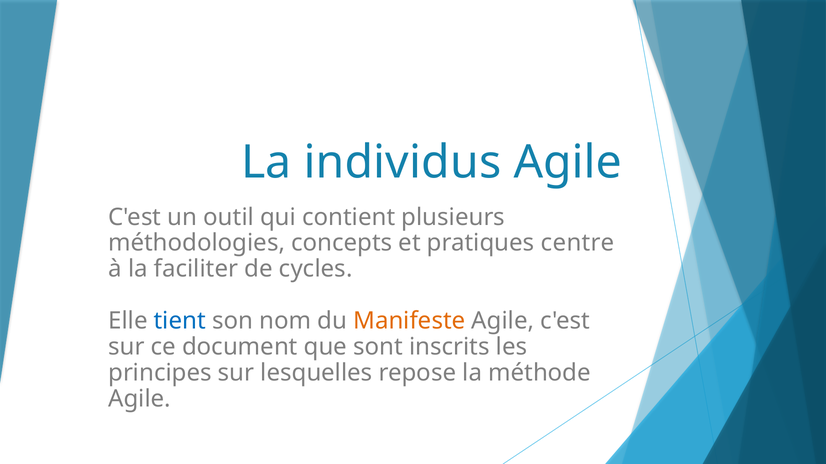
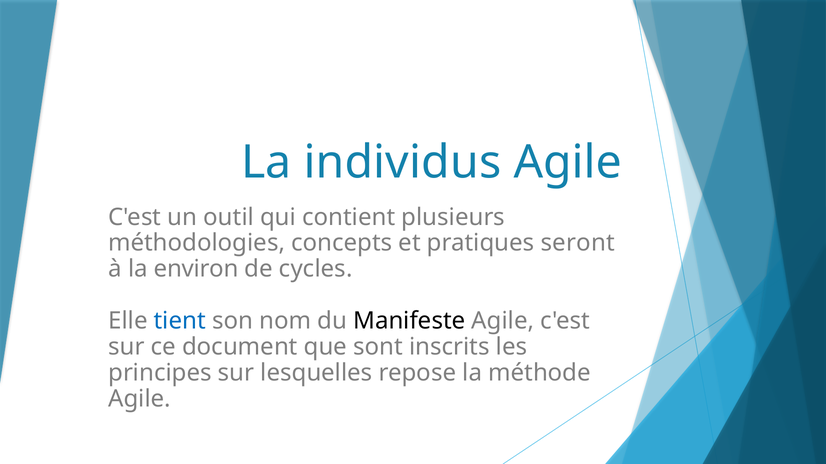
centre: centre -> seront
faciliter: faciliter -> environ
Manifeste colour: orange -> black
